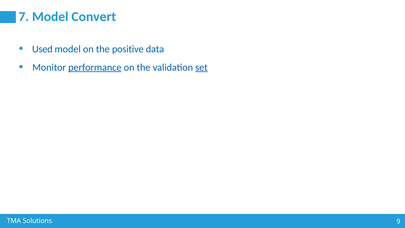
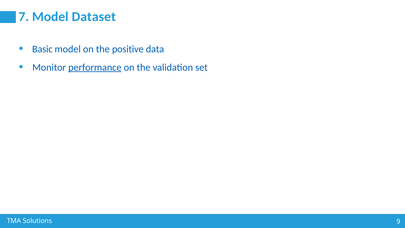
Convert: Convert -> Dataset
Used: Used -> Basic
set underline: present -> none
